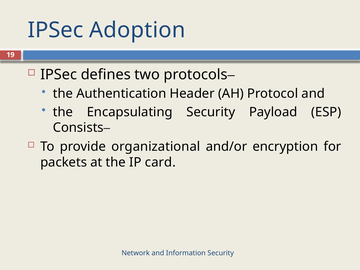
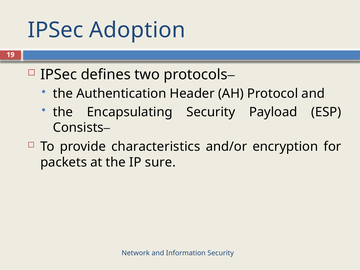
organizational: organizational -> characteristics
card: card -> sure
